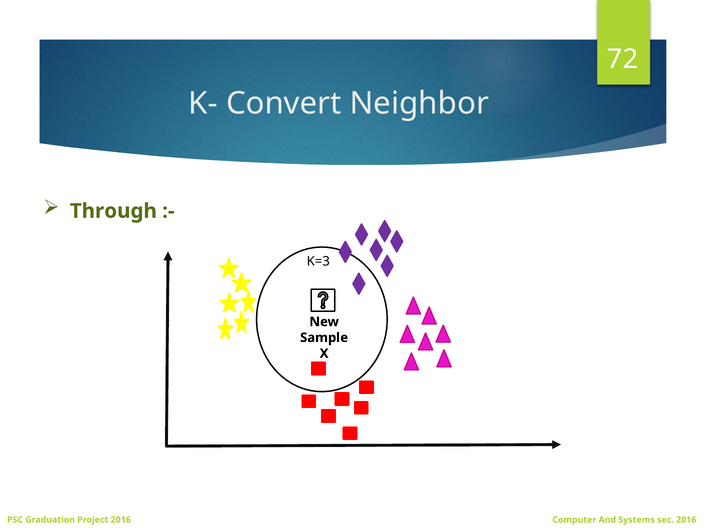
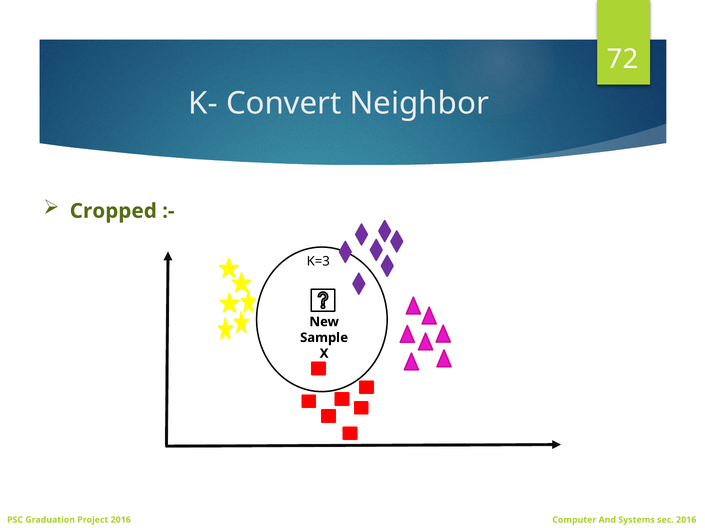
Through: Through -> Cropped
